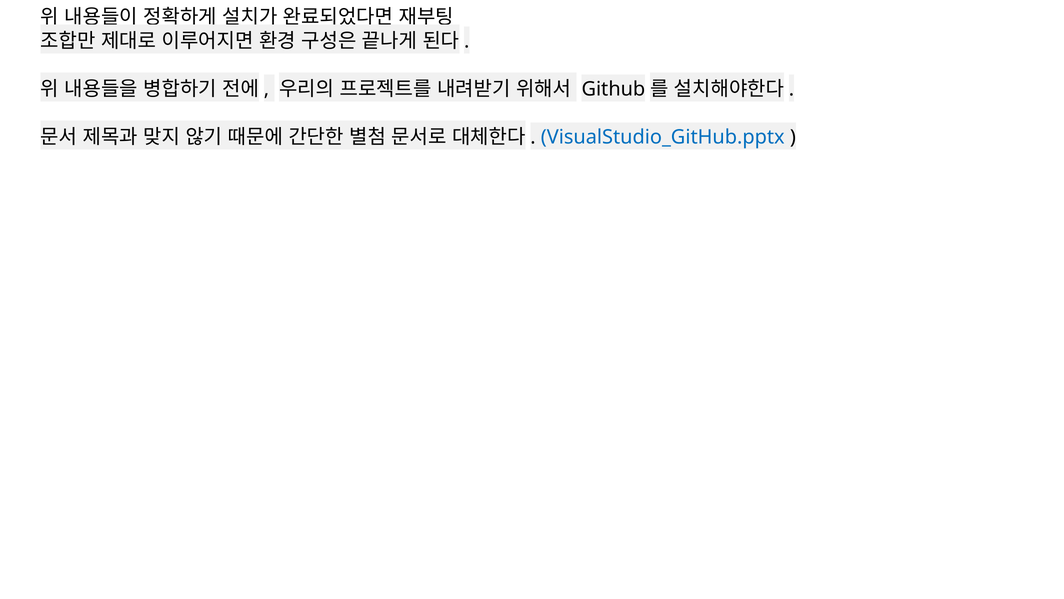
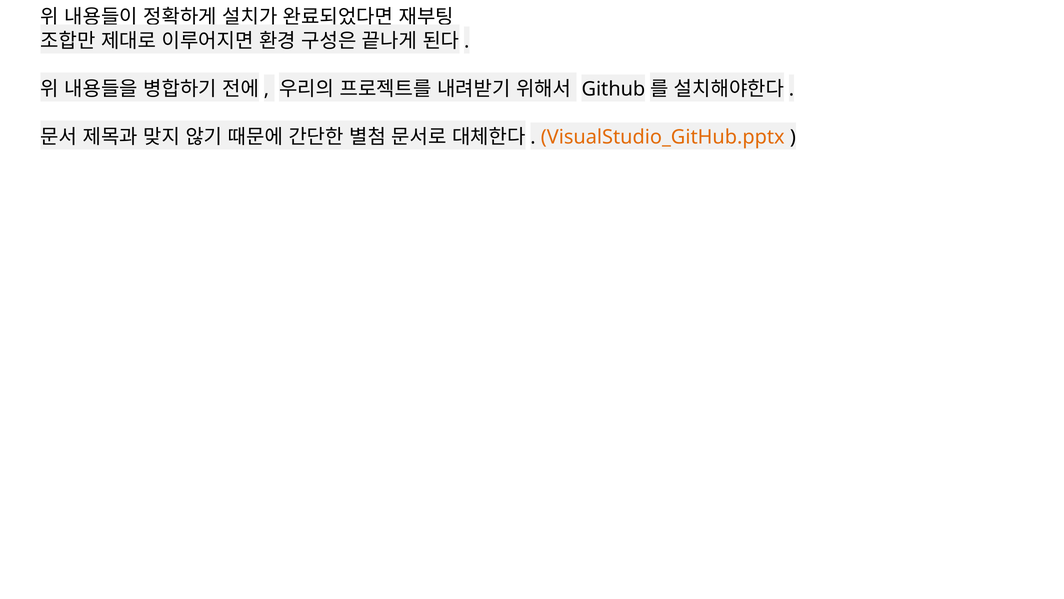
VisualStudio_GitHub.pptx colour: blue -> orange
